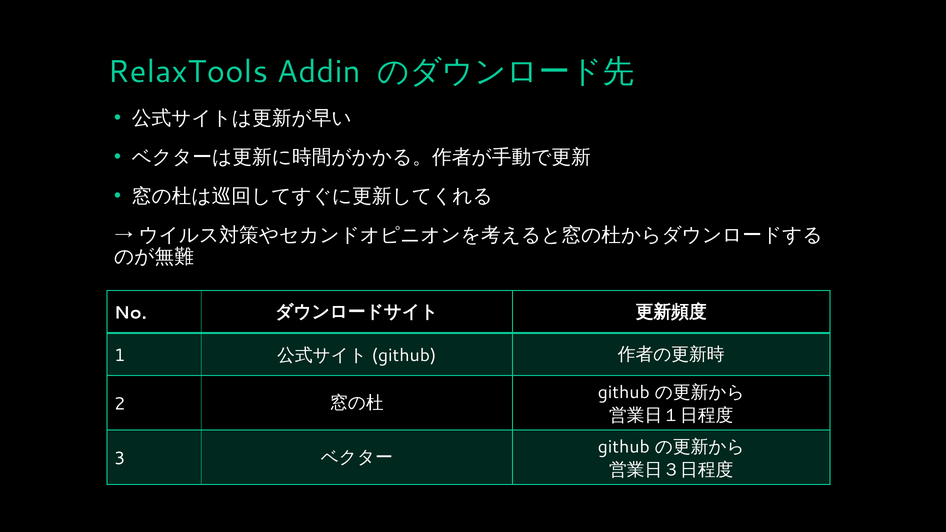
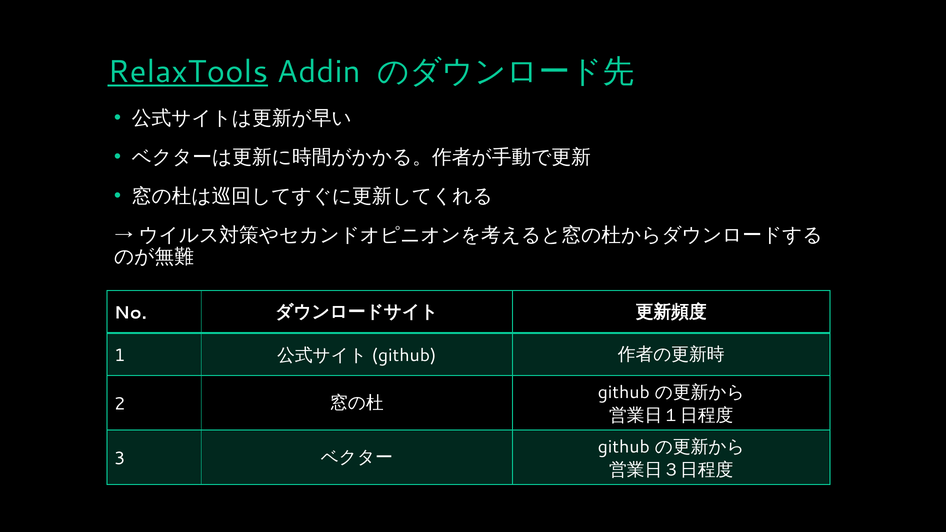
RelaxTools underline: none -> present
